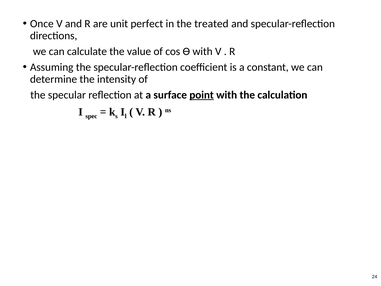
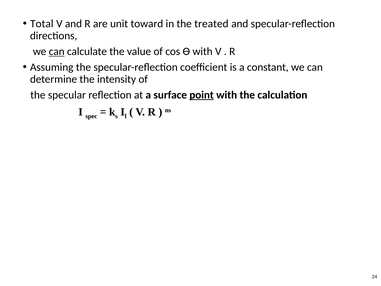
Once: Once -> Total
perfect: perfect -> toward
can at (57, 51) underline: none -> present
